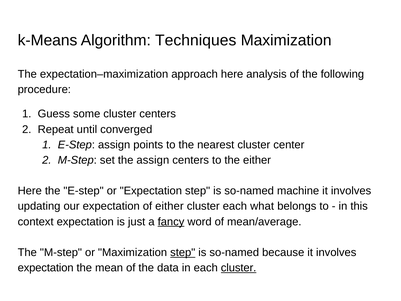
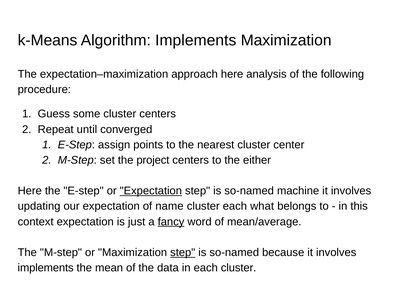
Algorithm Techniques: Techniques -> Implements
the assign: assign -> project
Expectation at (151, 191) underline: none -> present
of either: either -> name
expectation at (46, 268): expectation -> implements
cluster at (239, 268) underline: present -> none
